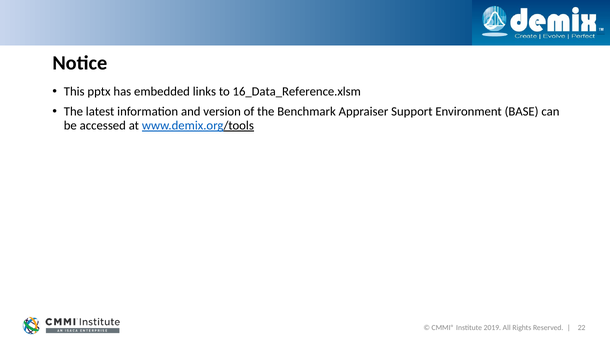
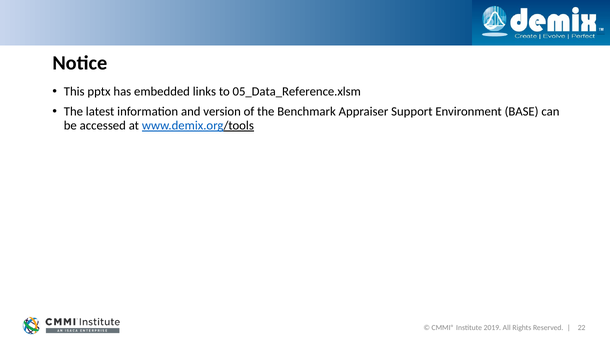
16_Data_Reference.xlsm: 16_Data_Reference.xlsm -> 05_Data_Reference.xlsm
